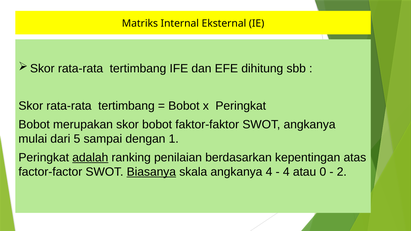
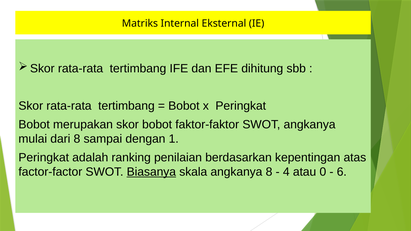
dari 5: 5 -> 8
adalah underline: present -> none
angkanya 4: 4 -> 8
2: 2 -> 6
